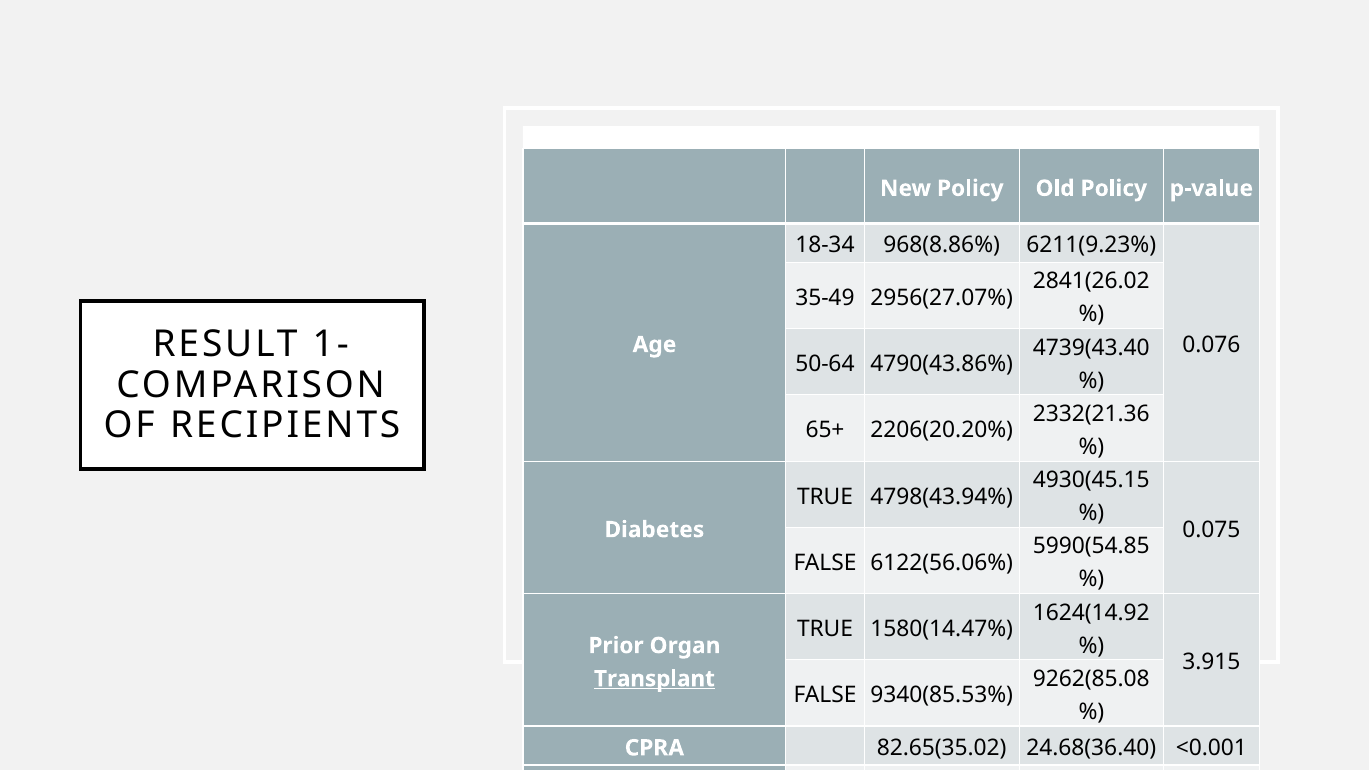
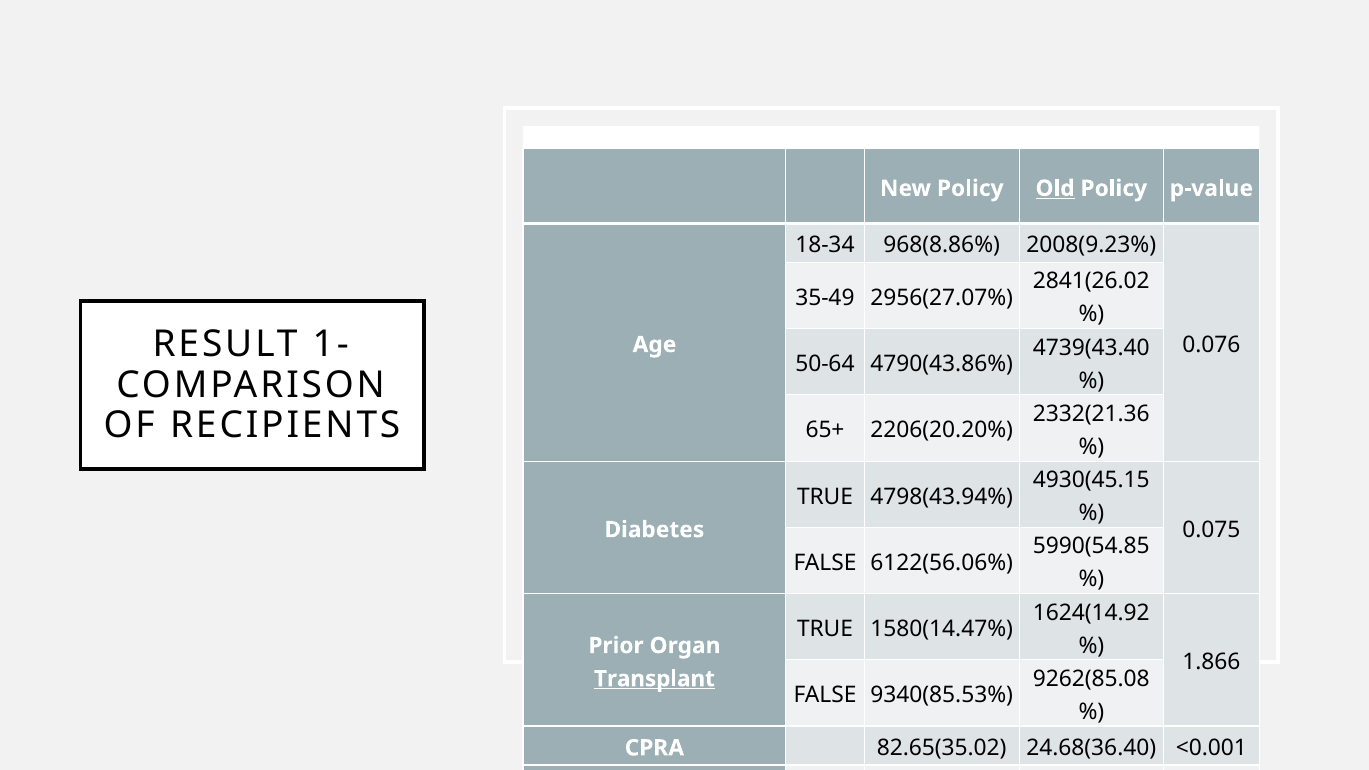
Old underline: none -> present
6211(9.23%: 6211(9.23% -> 2008(9.23%
3.915: 3.915 -> 1.866
